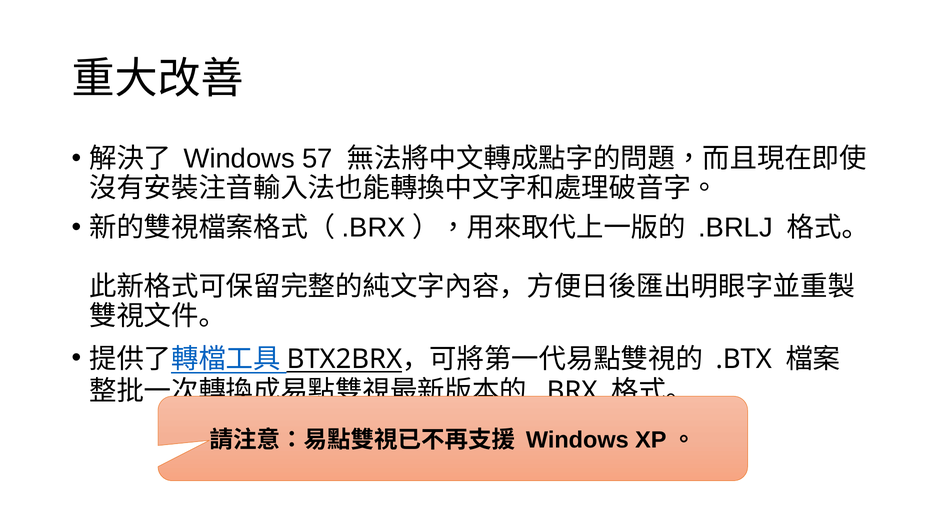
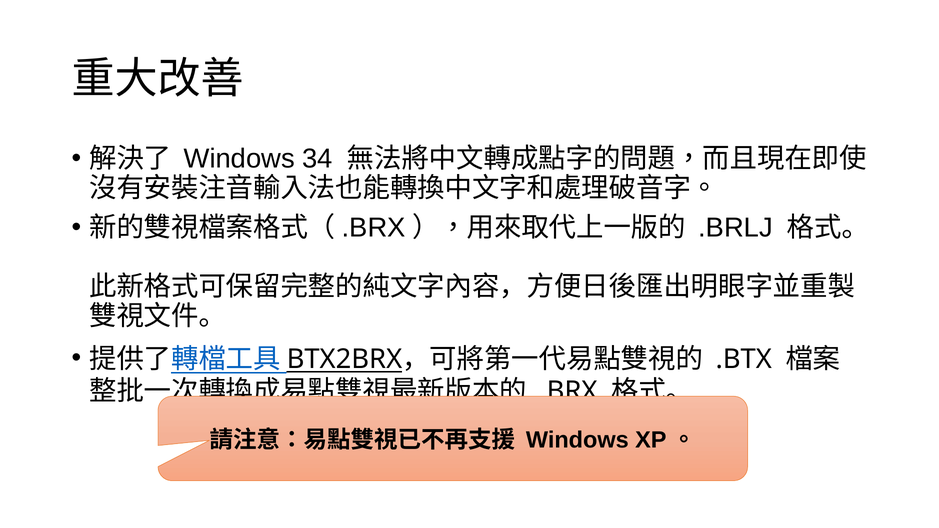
57: 57 -> 34
